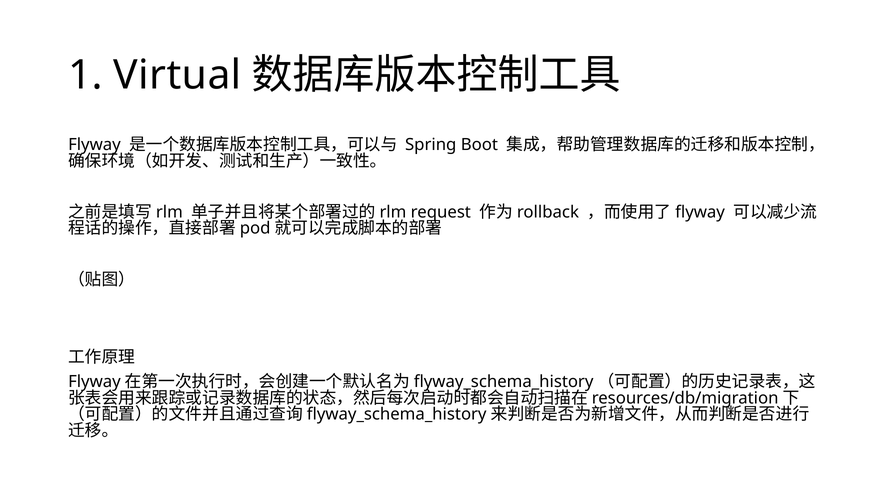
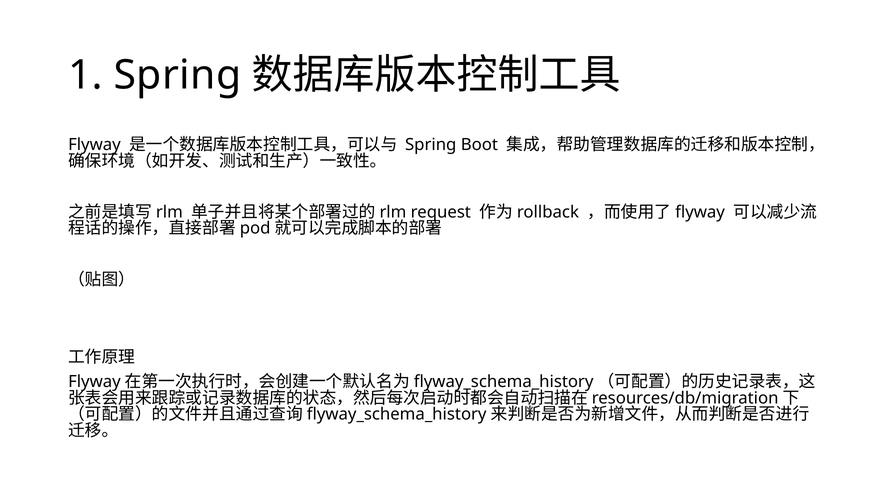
1 Virtual: Virtual -> Spring
